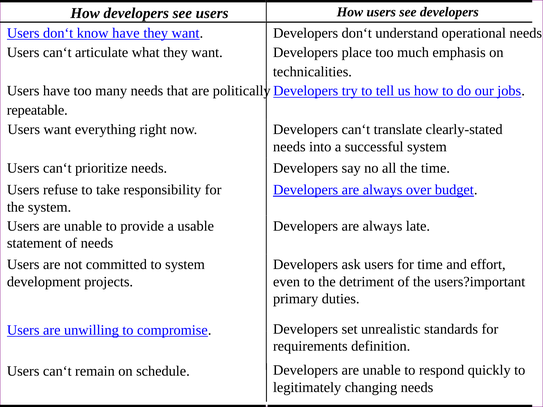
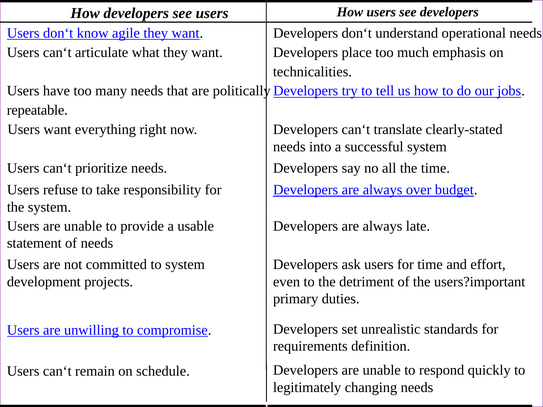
know have: have -> agile
